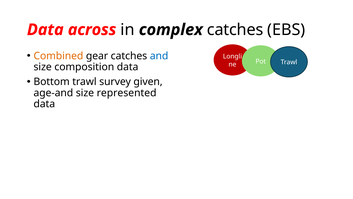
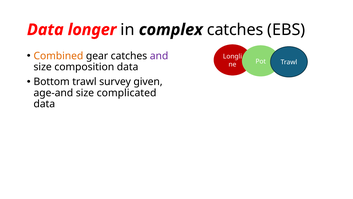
across: across -> longer
and colour: blue -> purple
represented: represented -> complicated
